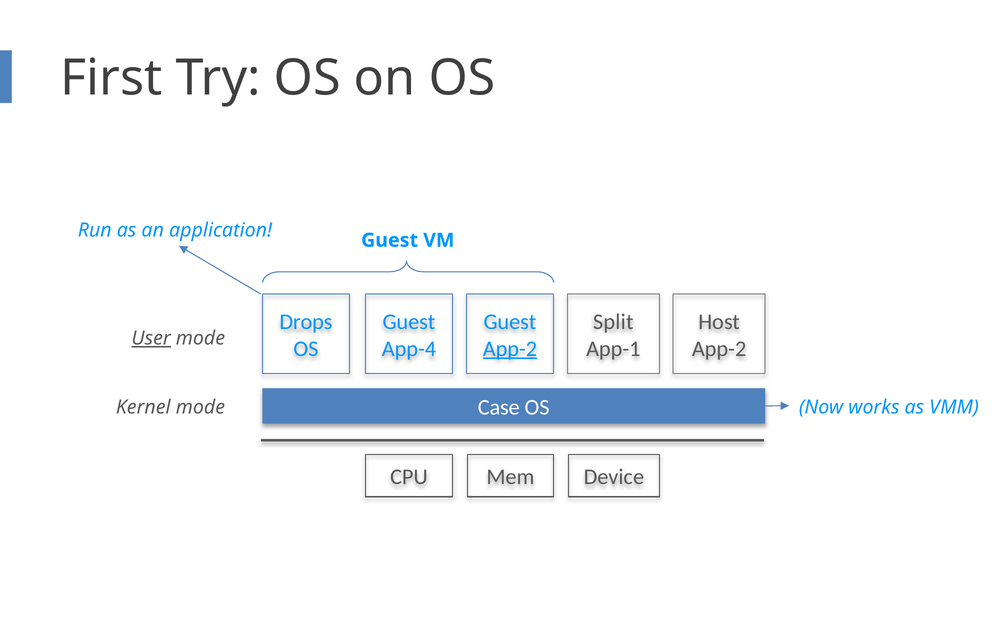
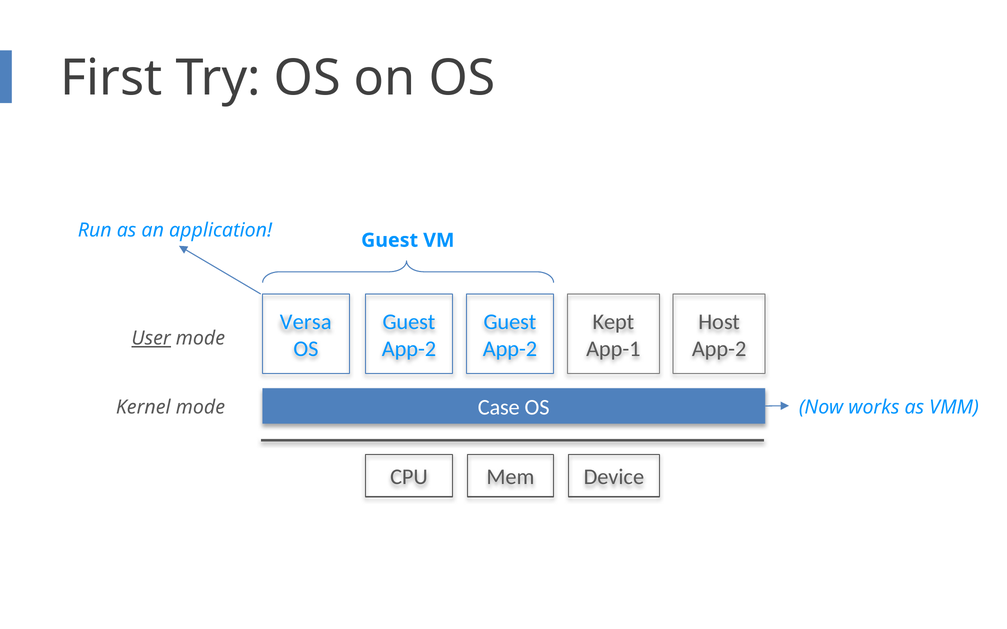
Drops: Drops -> Versa
Split: Split -> Kept
App-4 at (409, 349): App-4 -> App-2
App-2 at (510, 349) underline: present -> none
